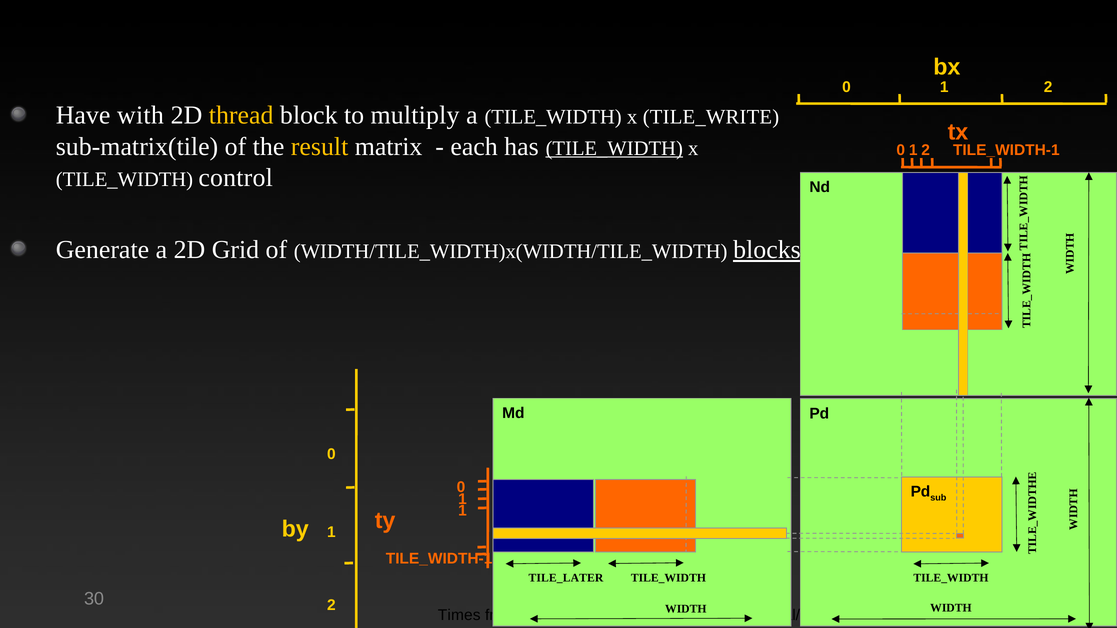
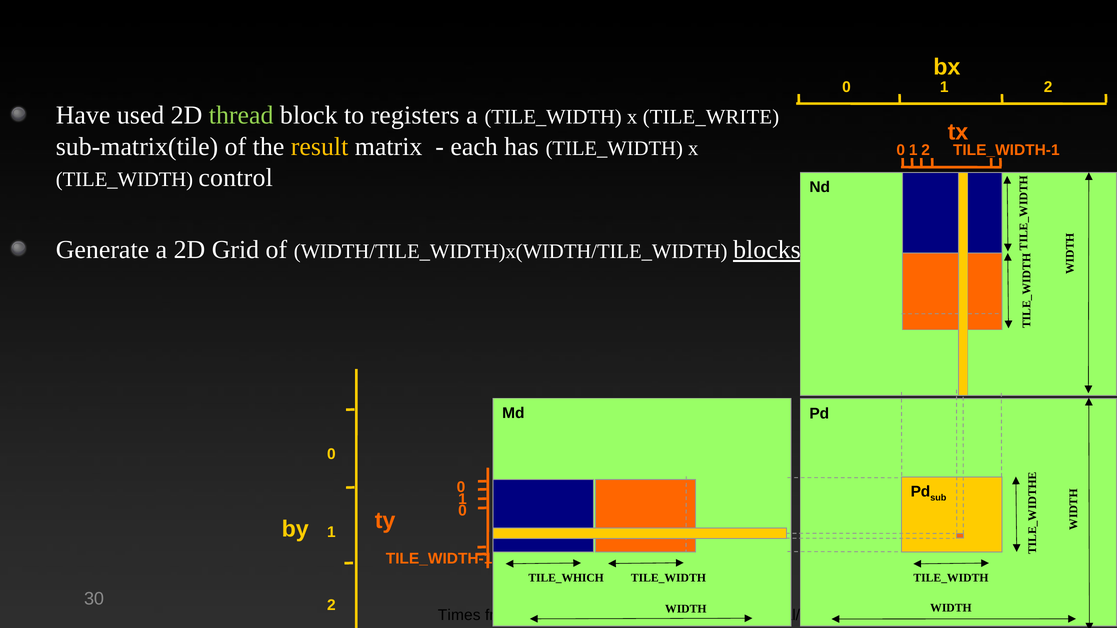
with: with -> used
thread colour: yellow -> light green
multiply: multiply -> registers
TILE_WIDTH at (614, 148) underline: present -> none
ty 1: 1 -> 0
TILE_LATER: TILE_LATER -> TILE_WHICH
